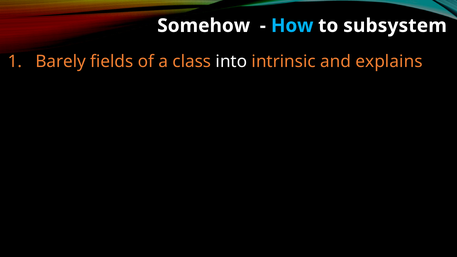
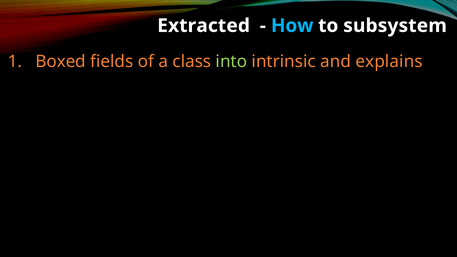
Somehow: Somehow -> Extracted
Barely: Barely -> Boxed
into colour: white -> light green
